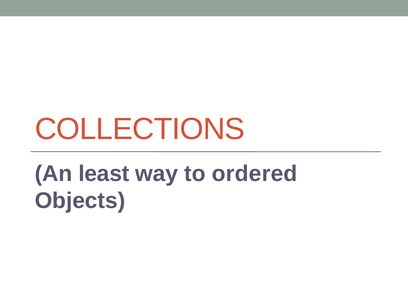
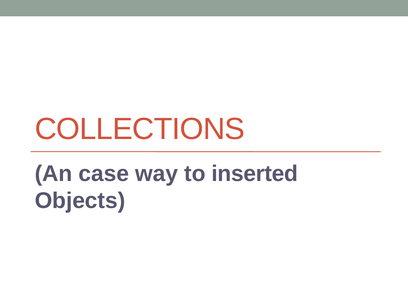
least: least -> case
ordered: ordered -> inserted
